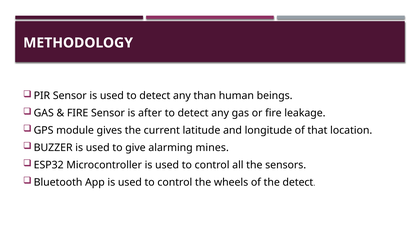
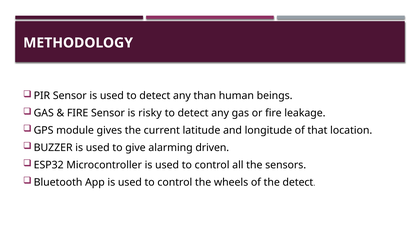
after: after -> risky
mines: mines -> driven
